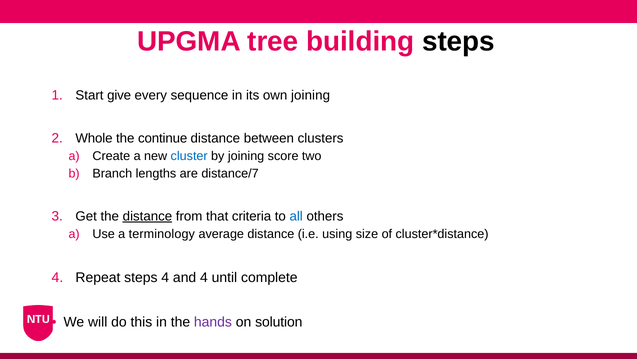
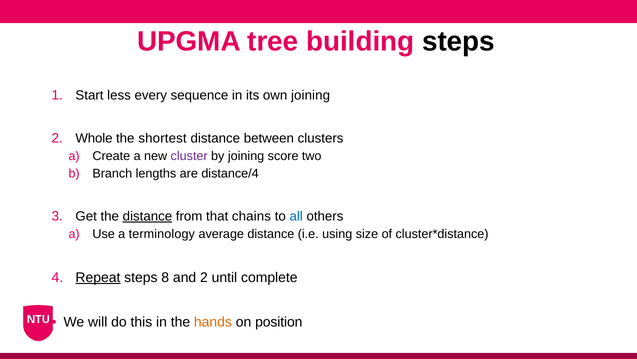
give: give -> less
continue: continue -> shortest
cluster colour: blue -> purple
distance/7: distance/7 -> distance/4
criteria: criteria -> chains
Repeat underline: none -> present
steps 4: 4 -> 8
and 4: 4 -> 2
hands colour: purple -> orange
solution: solution -> position
